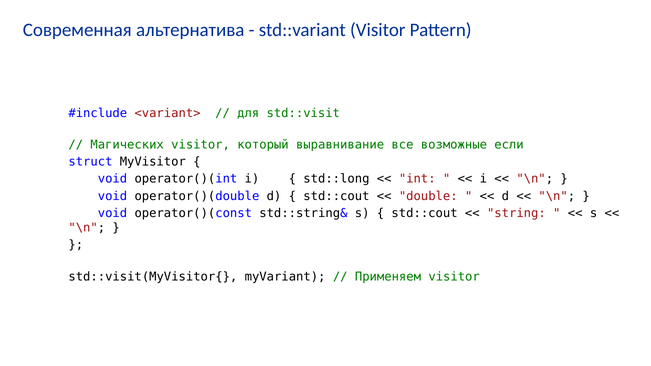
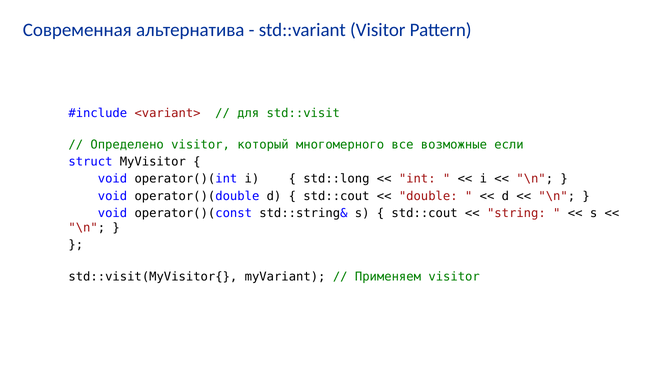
Магических: Магических -> Определено
выравнивание: выравнивание -> многомерного
